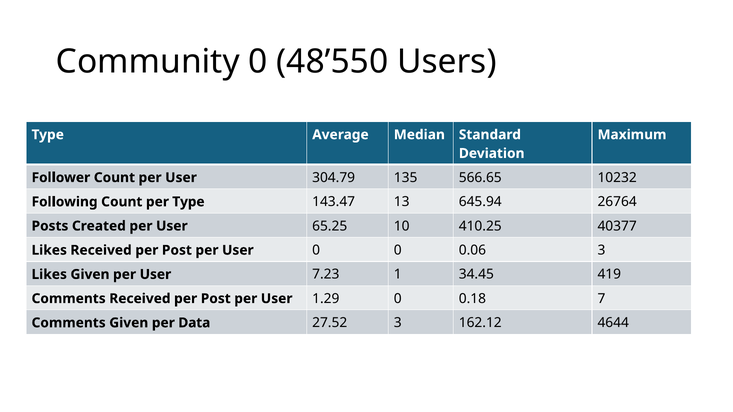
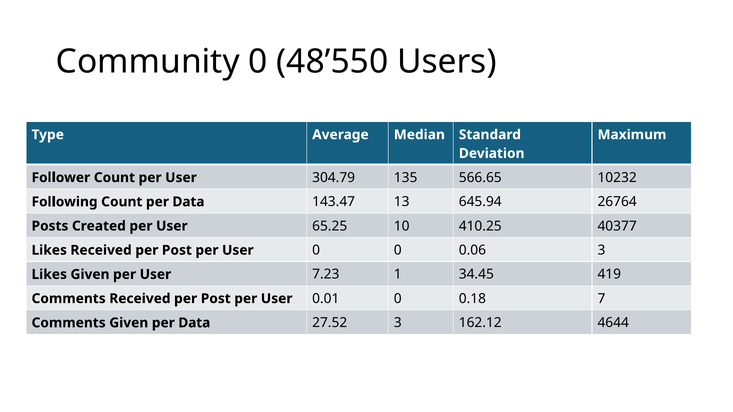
Count per Type: Type -> Data
1.29: 1.29 -> 0.01
